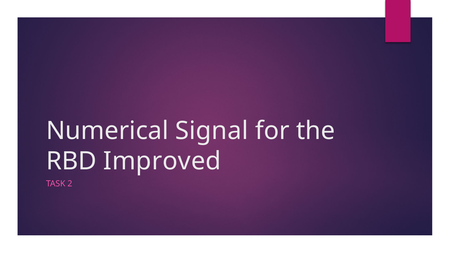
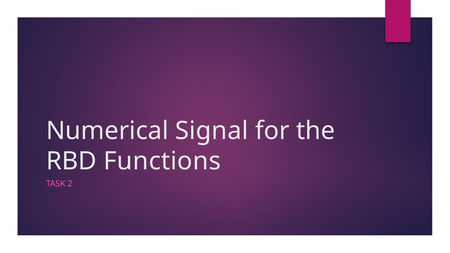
Improved: Improved -> Functions
